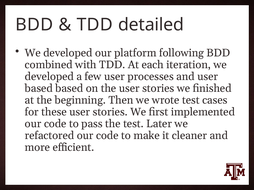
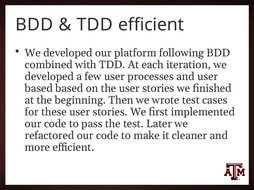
TDD detailed: detailed -> efficient
